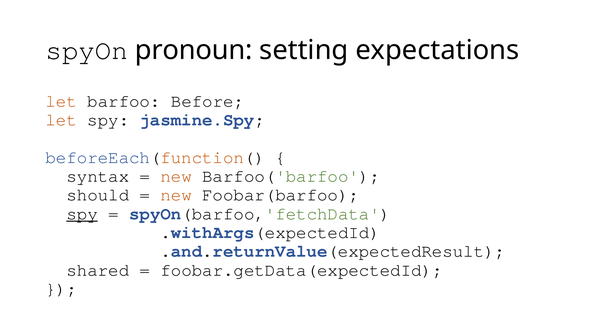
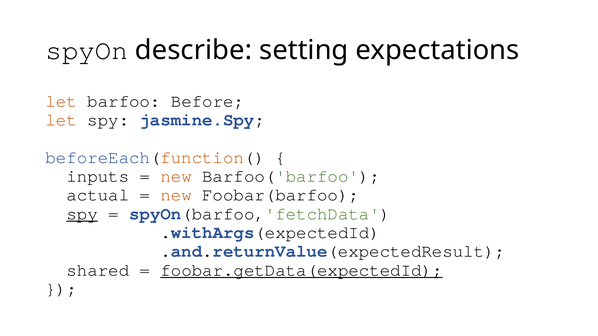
pronoun: pronoun -> describe
syntax: syntax -> inputs
should: should -> actual
foobar.getData(expectedId underline: none -> present
